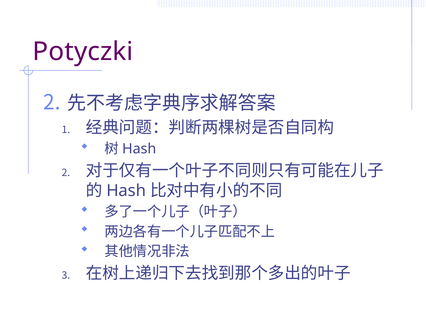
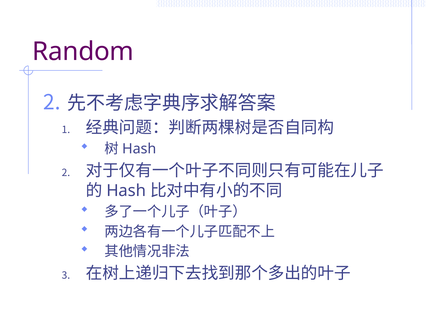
Potyczki: Potyczki -> Random
